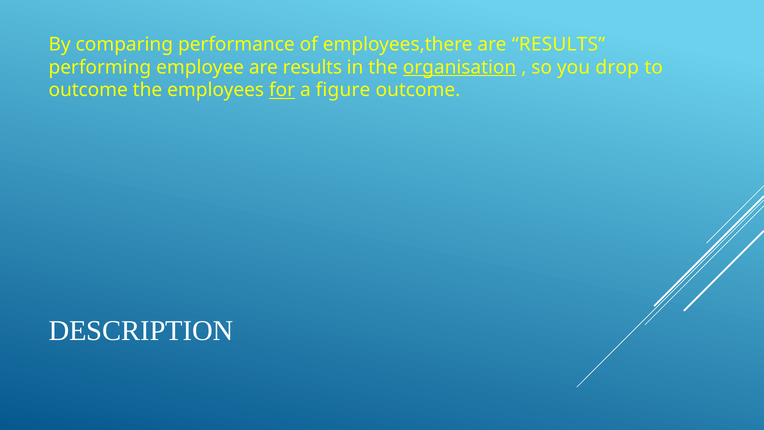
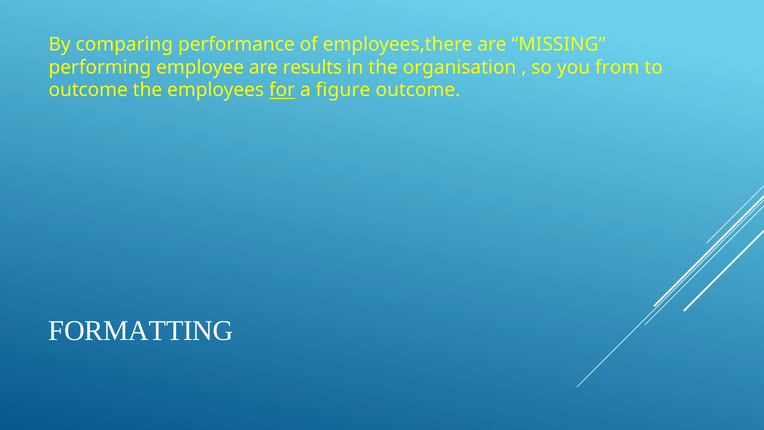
employees,there are RESULTS: RESULTS -> MISSING
organisation underline: present -> none
drop: drop -> from
DESCRIPTION: DESCRIPTION -> FORMATTING
